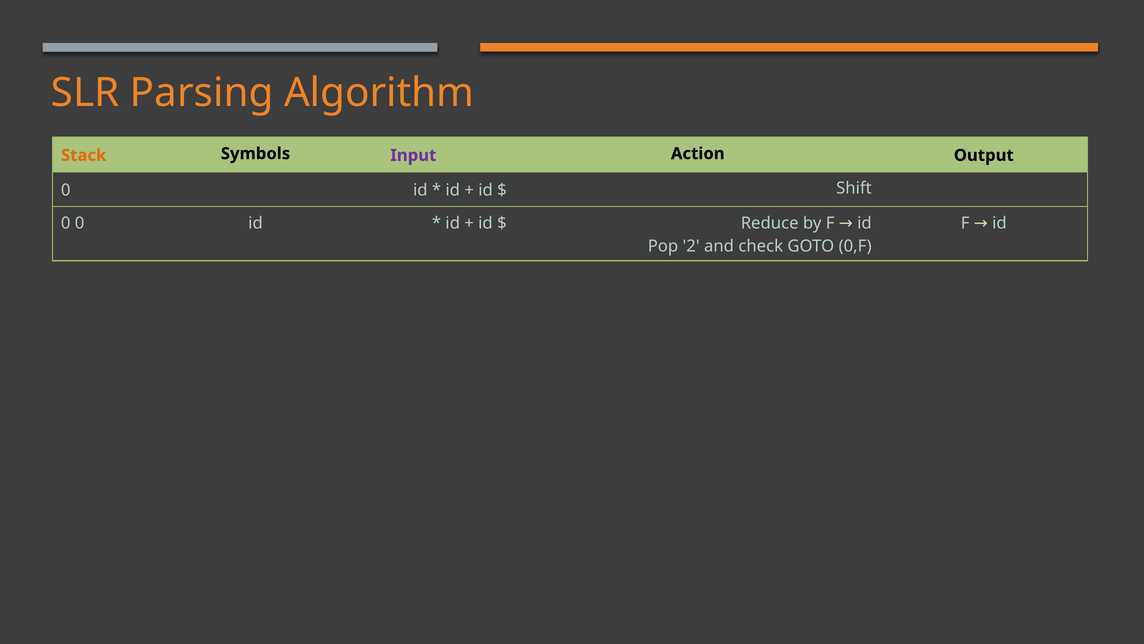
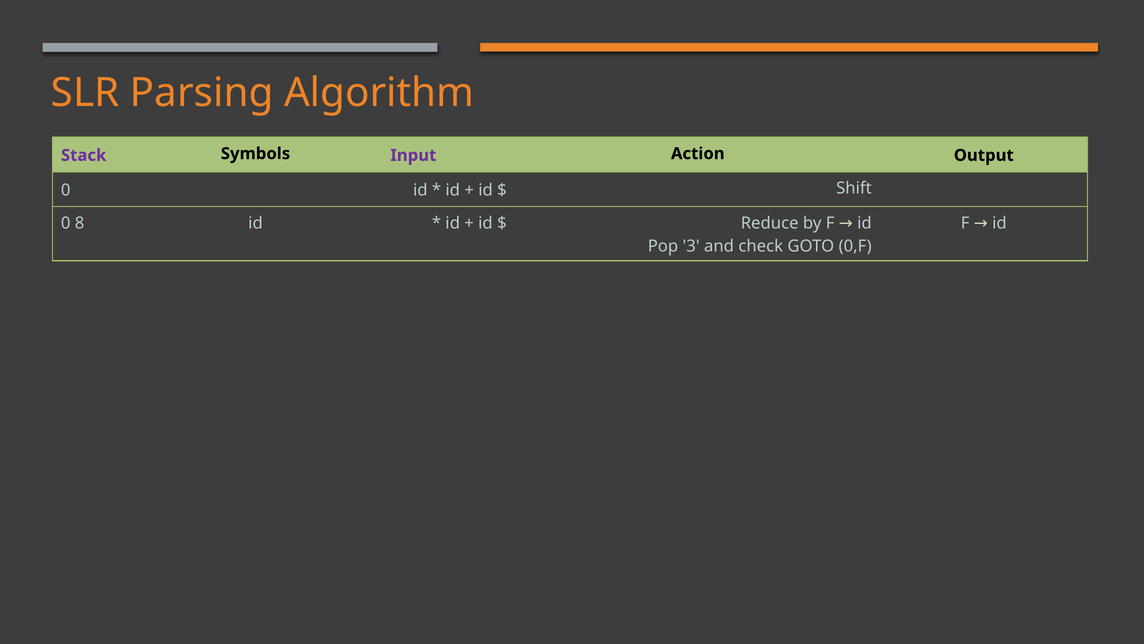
Stack colour: orange -> purple
0 0: 0 -> 8
2: 2 -> 3
